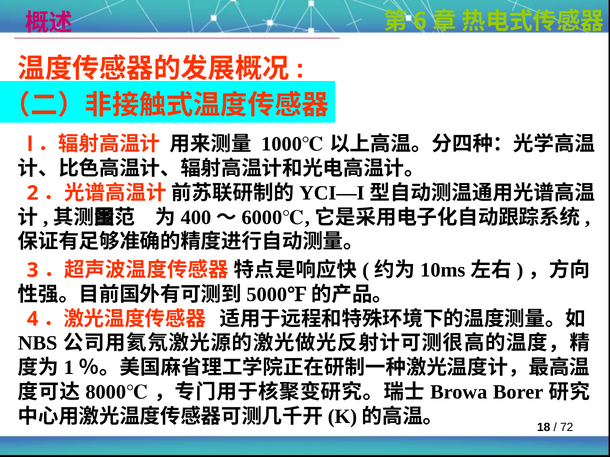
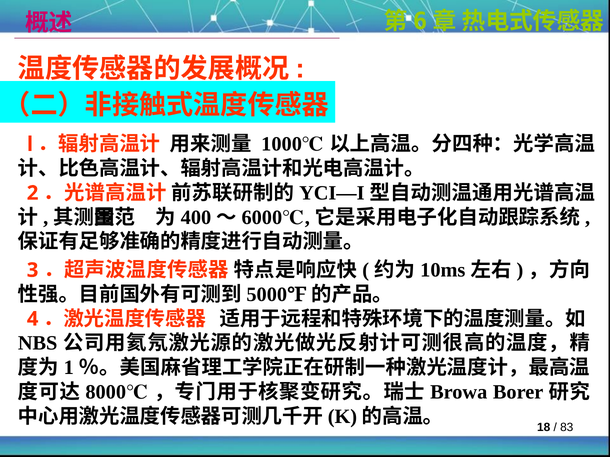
72: 72 -> 83
